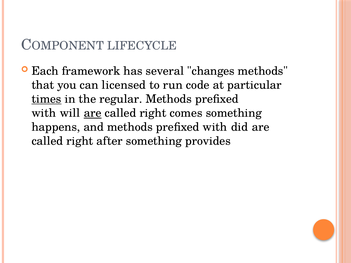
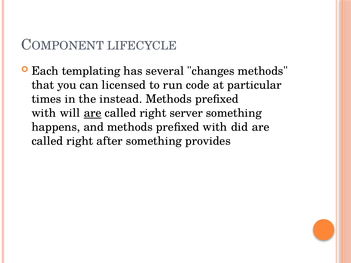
framework: framework -> templating
times underline: present -> none
regular: regular -> instead
comes: comes -> server
